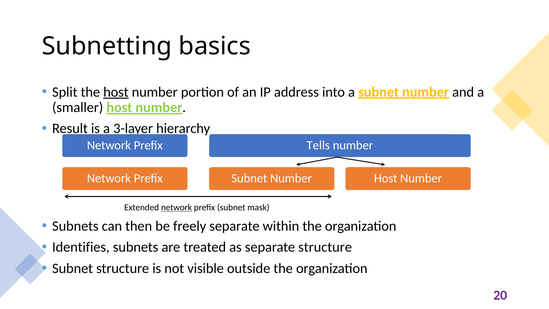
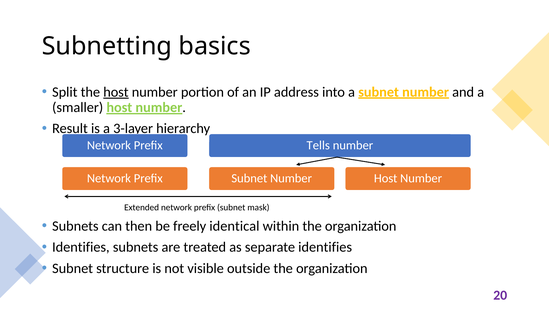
network at (177, 207) underline: present -> none
freely separate: separate -> identical
separate structure: structure -> identifies
